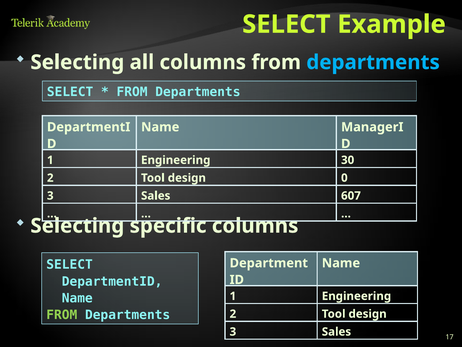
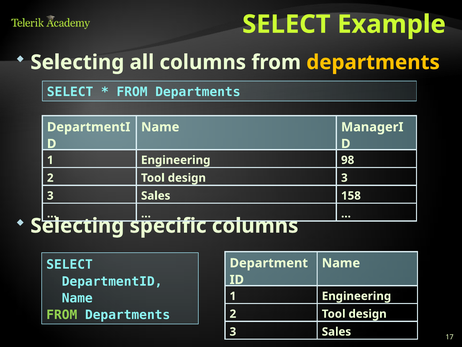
departments at (373, 62) colour: light blue -> yellow
30: 30 -> 98
0 at (344, 178): 0 -> 3
607: 607 -> 158
